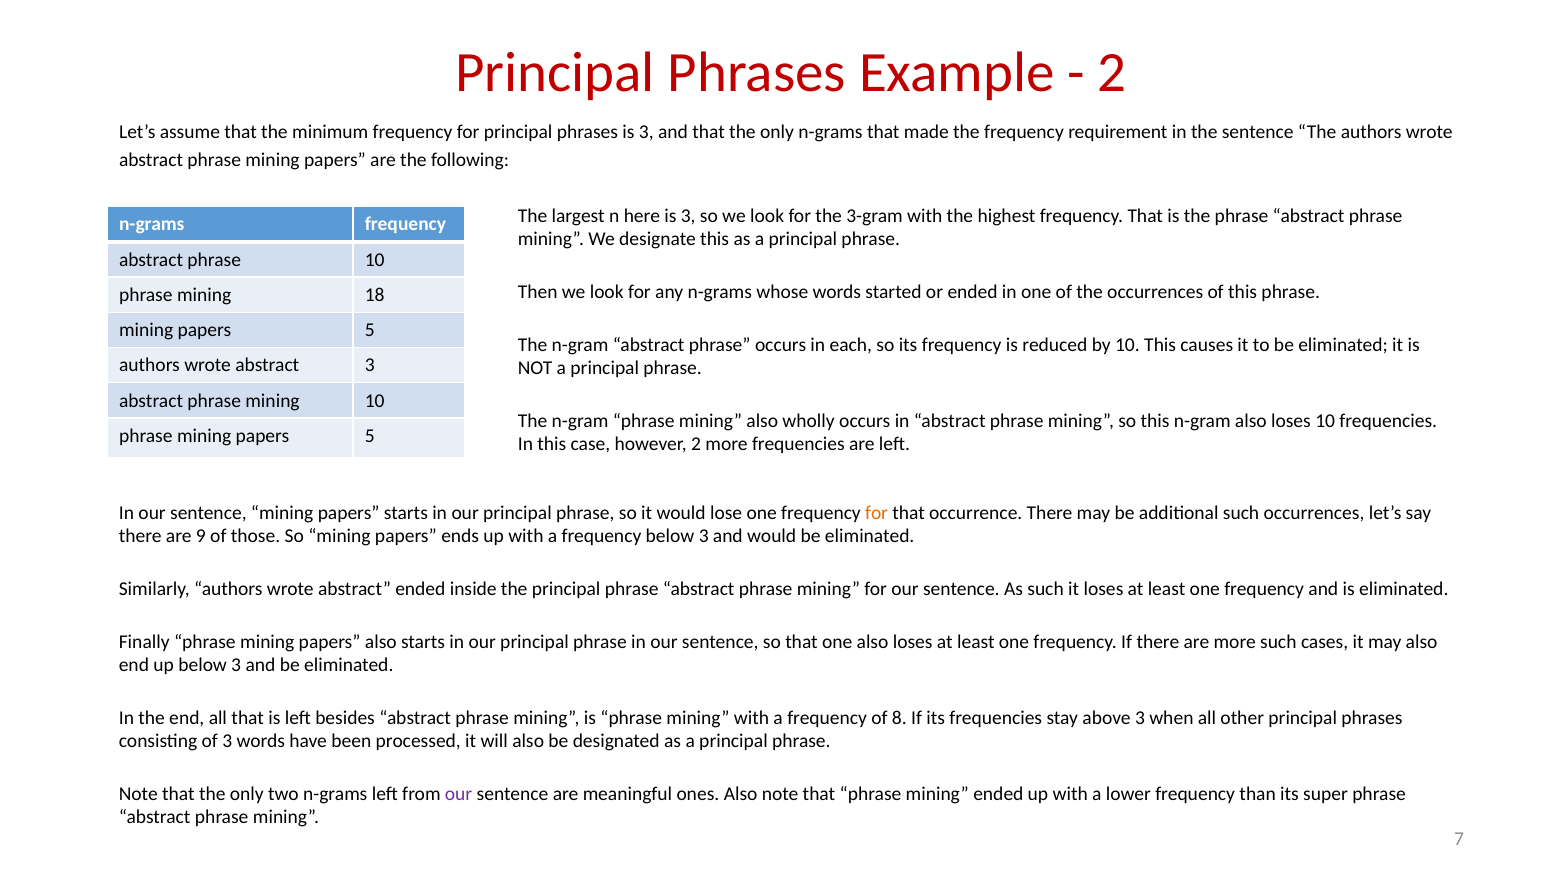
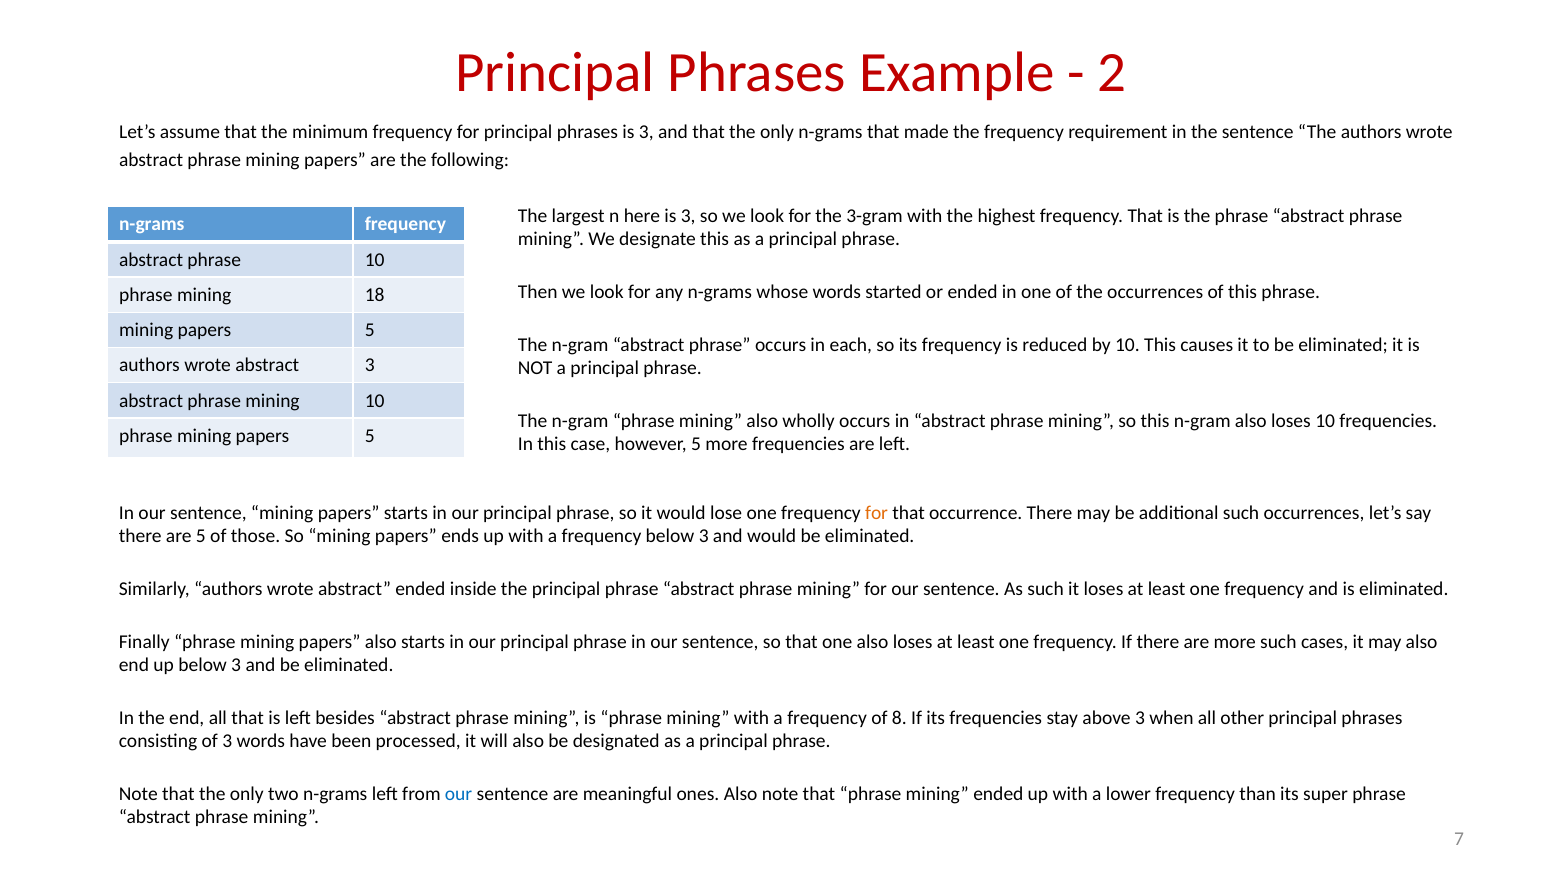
however 2: 2 -> 5
are 9: 9 -> 5
our at (459, 794) colour: purple -> blue
